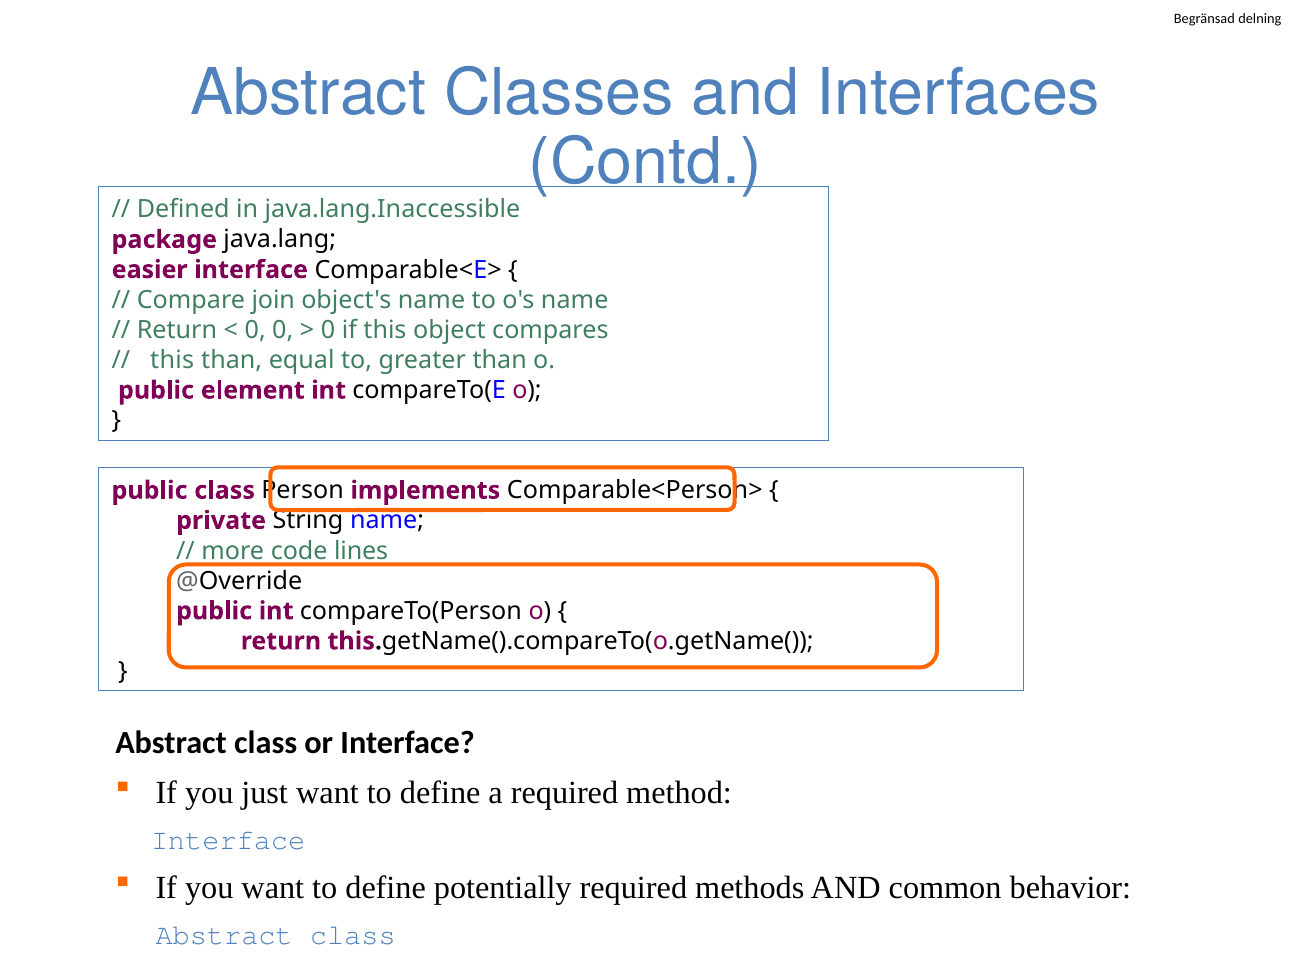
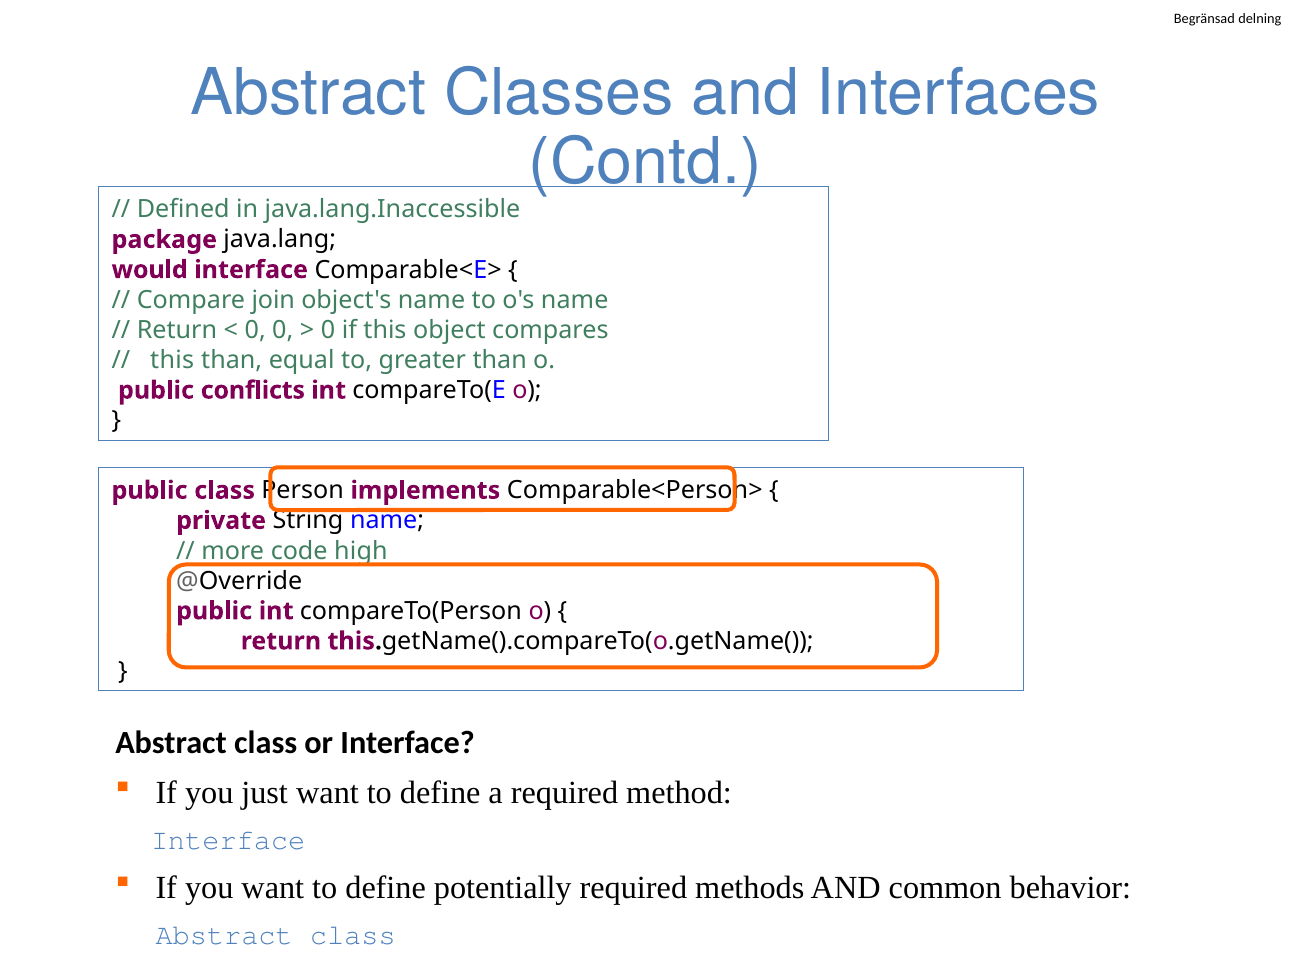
easier: easier -> would
element: element -> conflicts
lines: lines -> high
